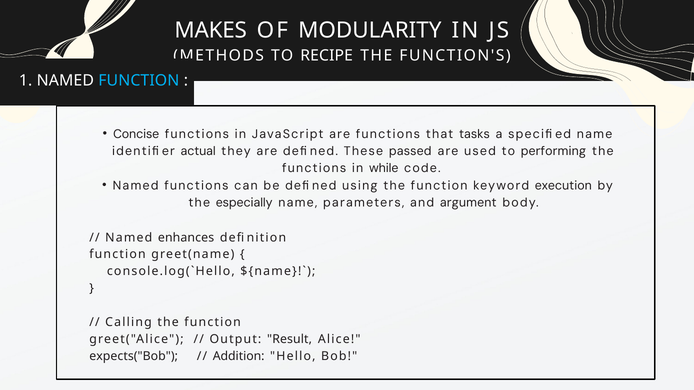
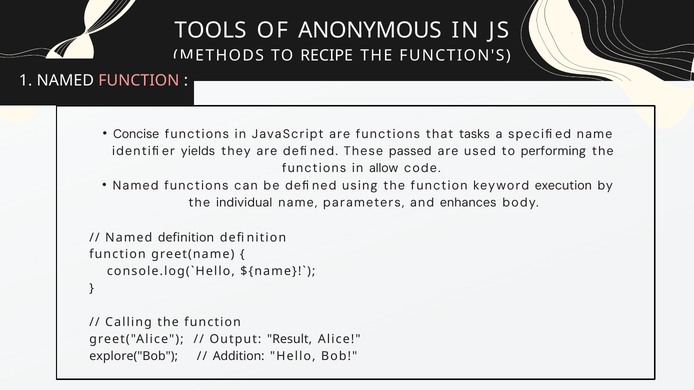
MAKES: MAKES -> TOOLS
MODULARITY: MODULARITY -> ANONYMOUS
FUNCTION at (139, 81) colour: light blue -> pink
actual: actual -> yields
while: while -> allow
especially: especially -> individual
argument: argument -> enhances
Named enhances: enhances -> definition
expects("Bob: expects("Bob -> explore("Bob
